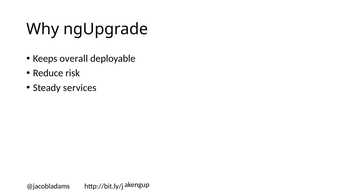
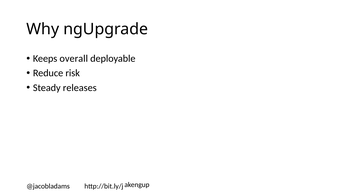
services: services -> releases
